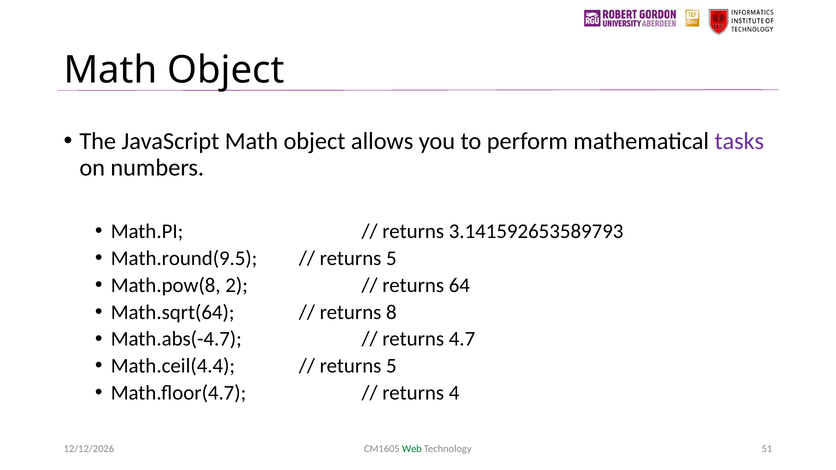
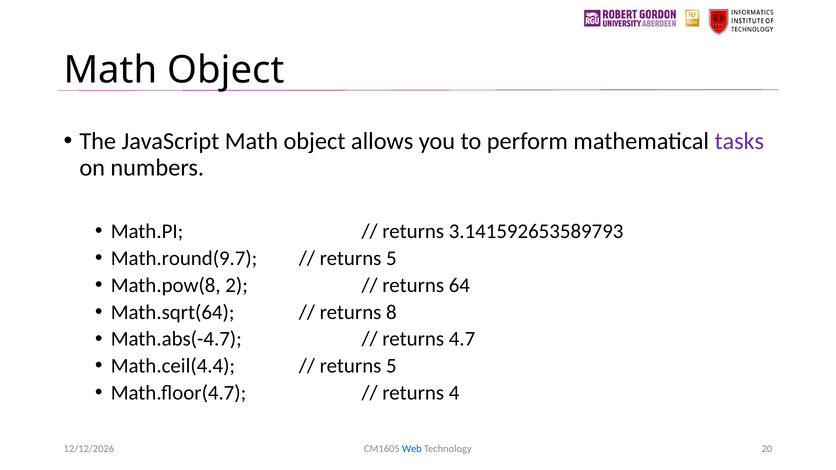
Math.round(9.5: Math.round(9.5 -> Math.round(9.7
Web colour: green -> blue
51: 51 -> 20
